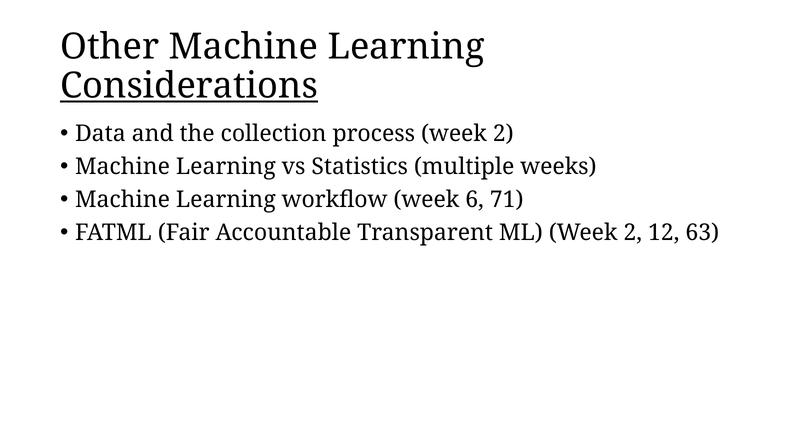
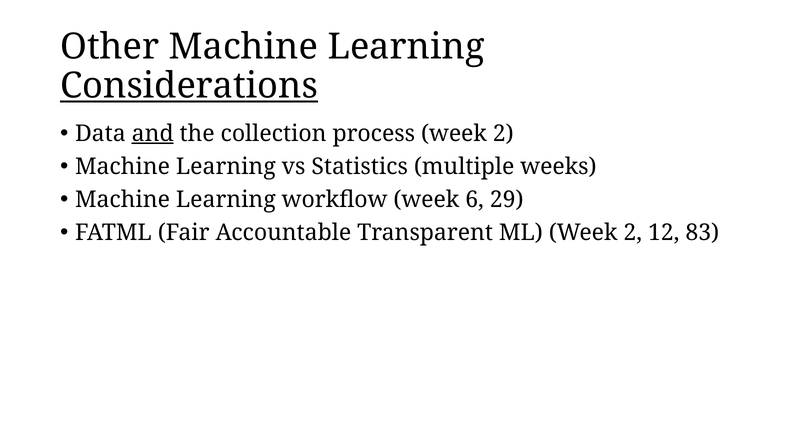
and underline: none -> present
71: 71 -> 29
63: 63 -> 83
